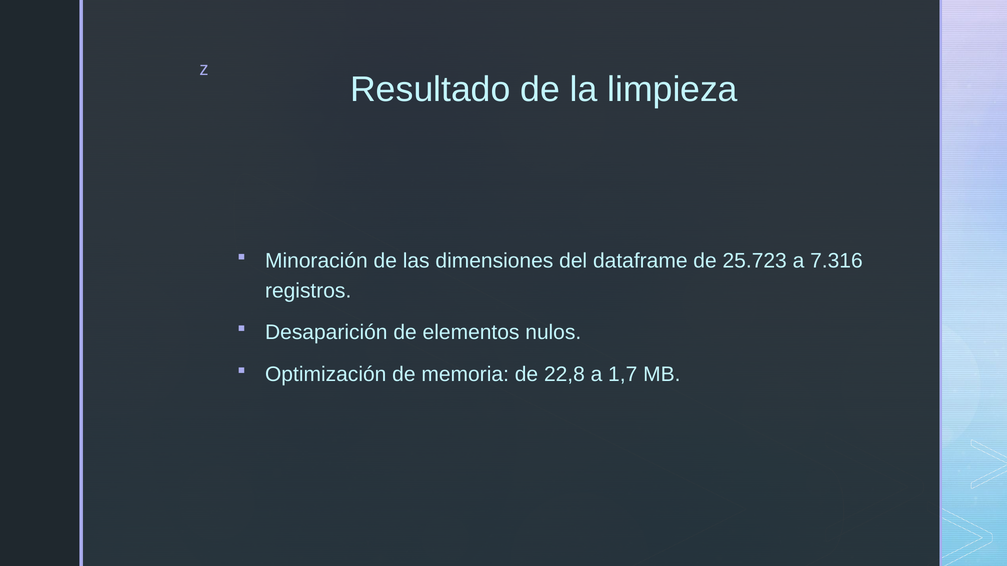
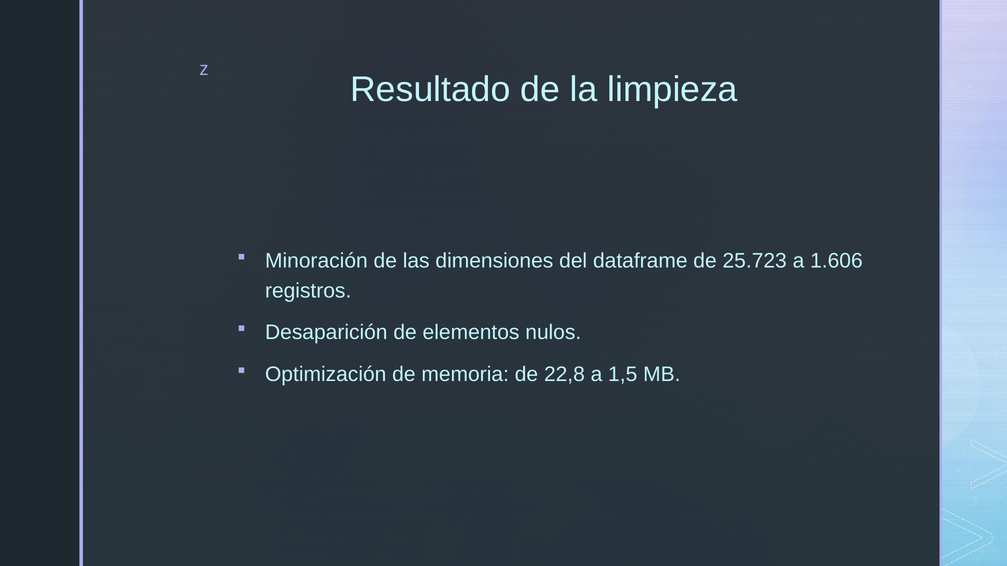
7.316: 7.316 -> 1.606
1,7: 1,7 -> 1,5
